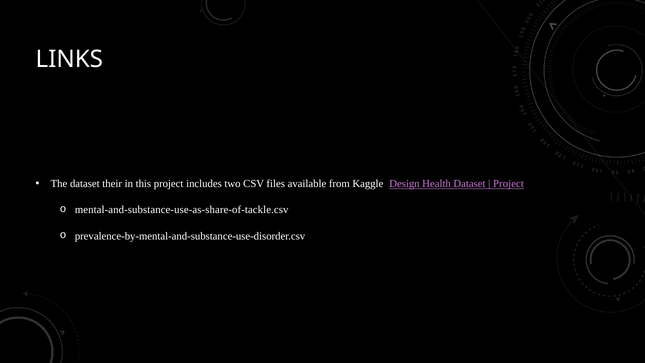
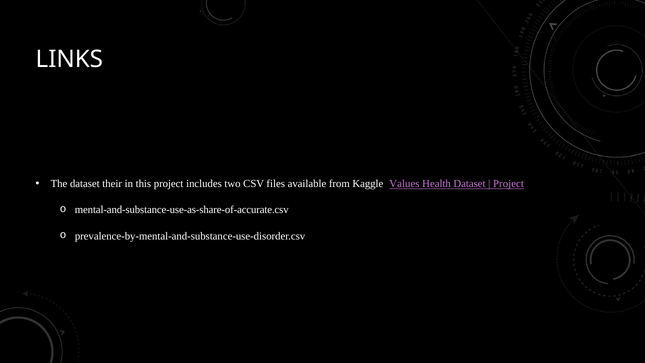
Design: Design -> Values
mental-and-substance-use-as-share-of-tackle.csv: mental-and-substance-use-as-share-of-tackle.csv -> mental-and-substance-use-as-share-of-accurate.csv
